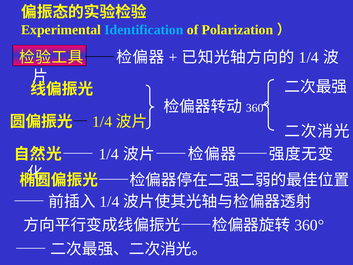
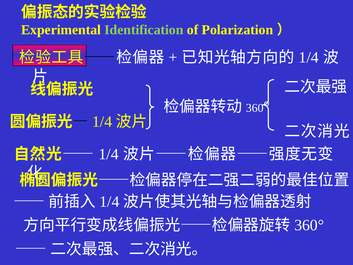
Identification colour: light blue -> light green
